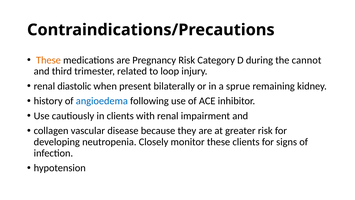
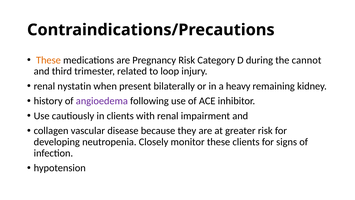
diastolic: diastolic -> nystatin
sprue: sprue -> heavy
angioedema colour: blue -> purple
